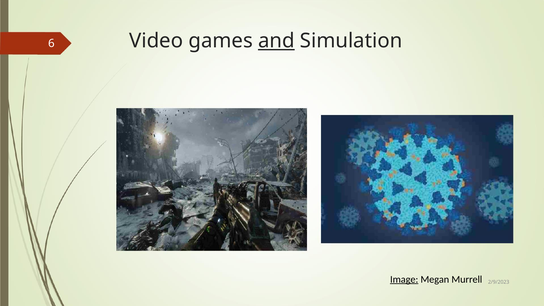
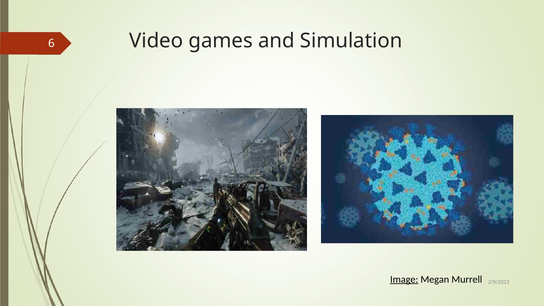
and underline: present -> none
